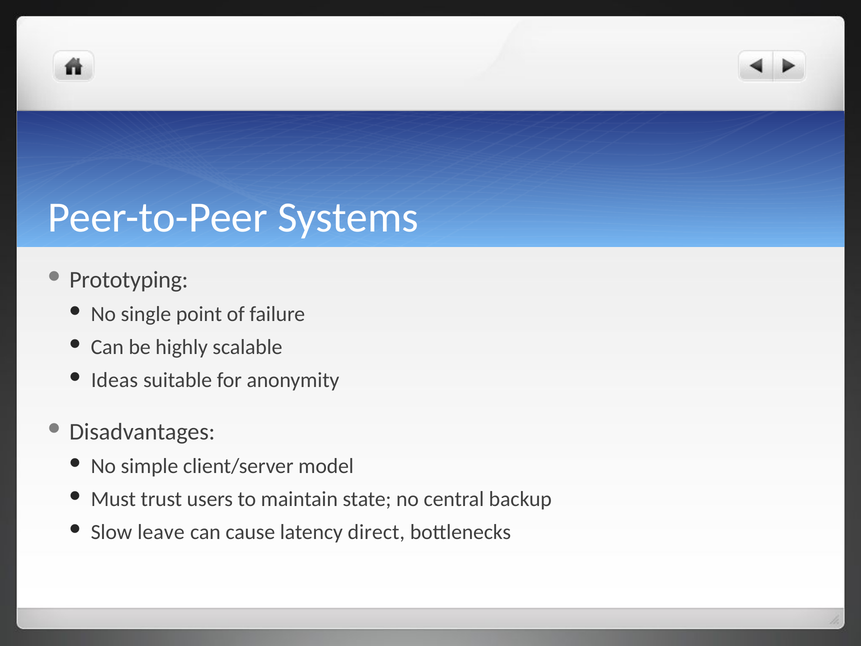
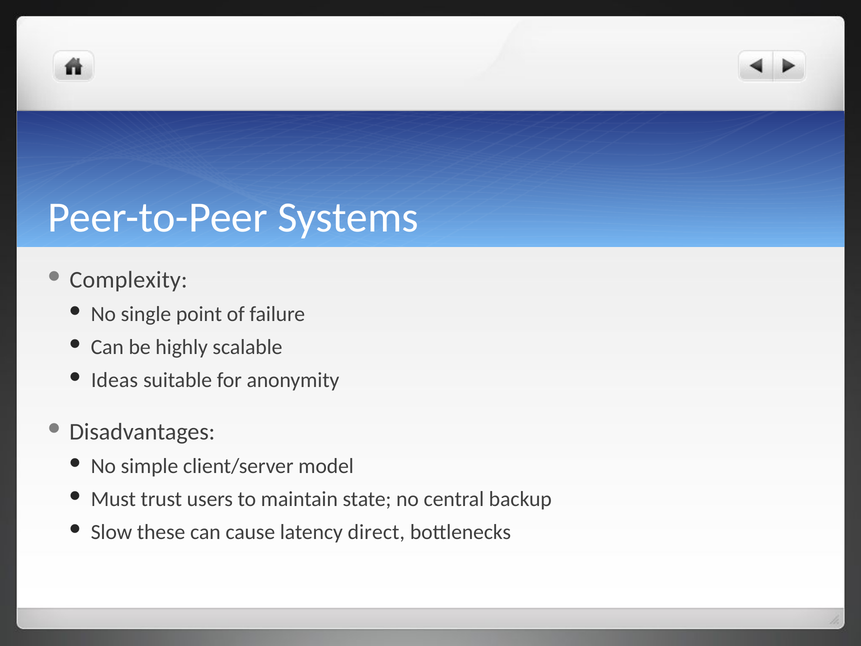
Prototyping: Prototyping -> Complexity
leave: leave -> these
